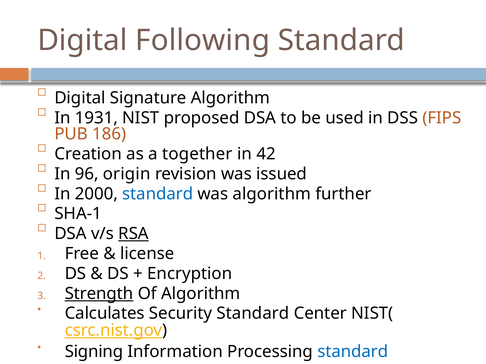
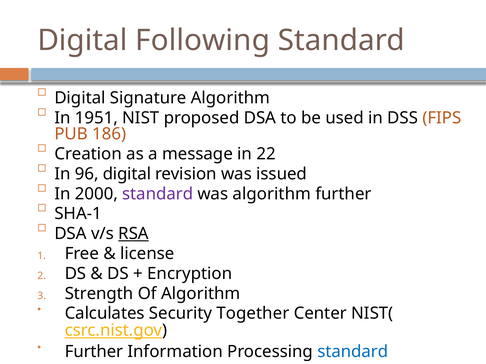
1931: 1931 -> 1951
together: together -> message
42: 42 -> 22
96 origin: origin -> digital
standard at (158, 194) colour: blue -> purple
Strength underline: present -> none
Security Standard: Standard -> Together
Signing at (94, 352): Signing -> Further
